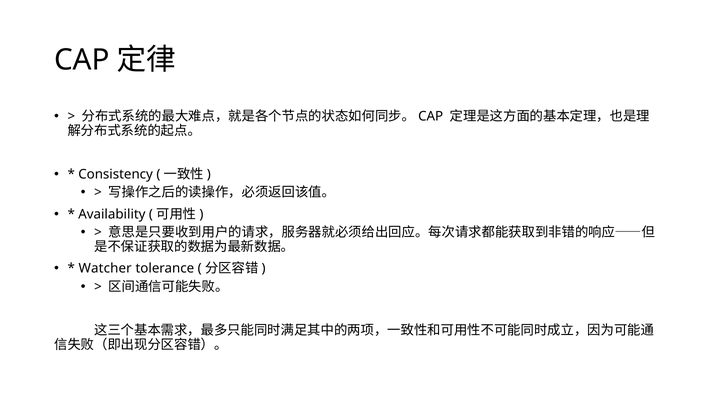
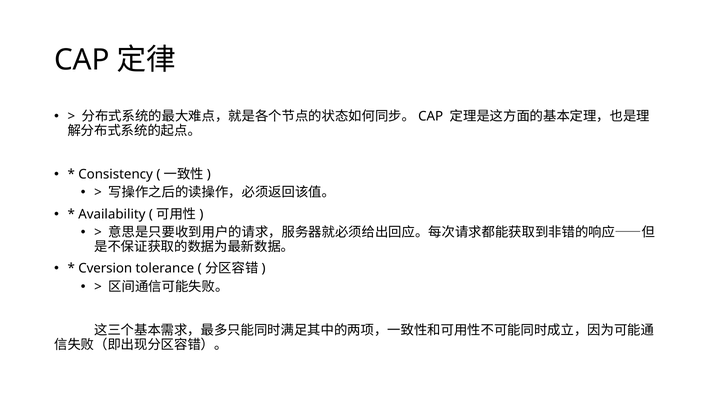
Watcher: Watcher -> Cversion
